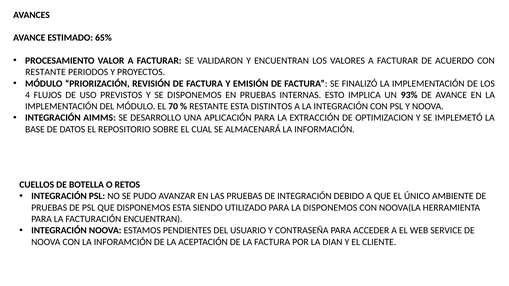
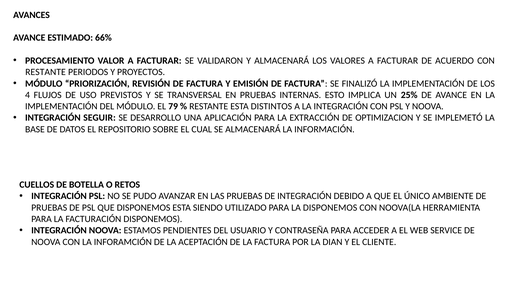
65%: 65% -> 66%
Y ENCUENTRAN: ENCUENTRAN -> ALMACENARÁ
SE DISPONEMOS: DISPONEMOS -> TRANSVERSAL
93%: 93% -> 25%
70: 70 -> 79
AIMMS: AIMMS -> SEGUIR
FACTURACIÓN ENCUENTRAN: ENCUENTRAN -> DISPONEMOS
